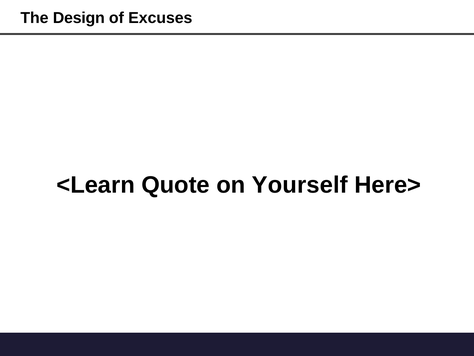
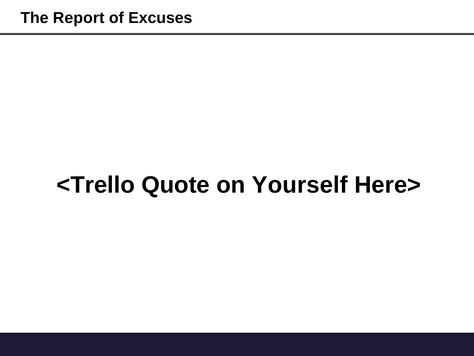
Design: Design -> Report
<Learn: <Learn -> <Trello
